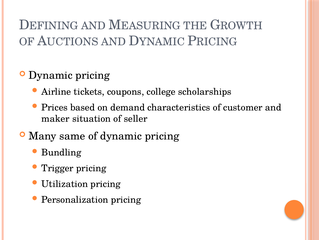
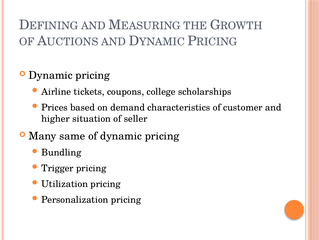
maker: maker -> higher
